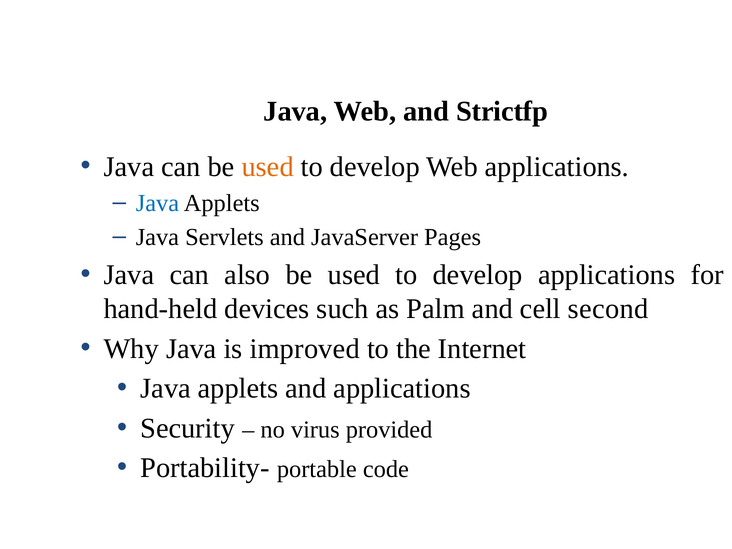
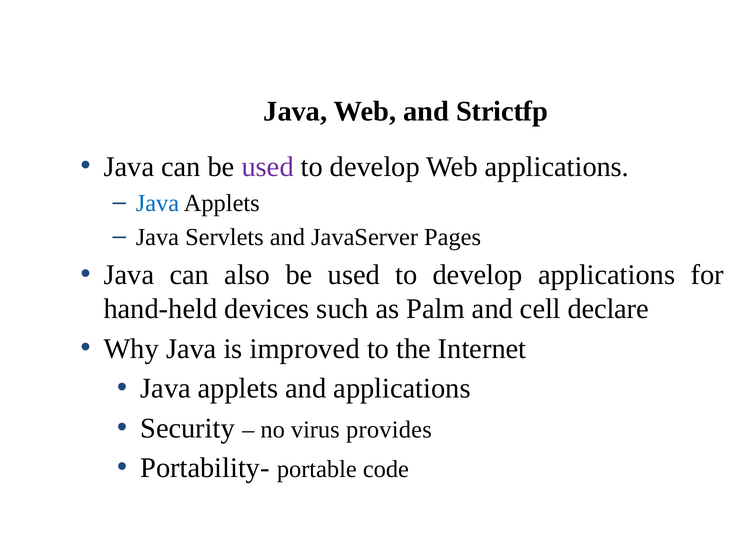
used at (268, 167) colour: orange -> purple
second: second -> declare
provided: provided -> provides
